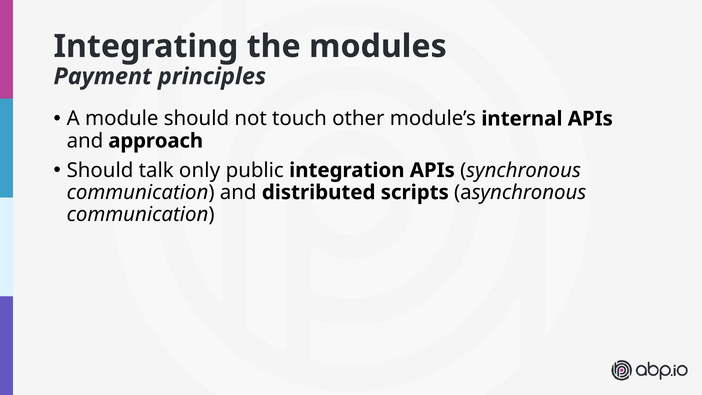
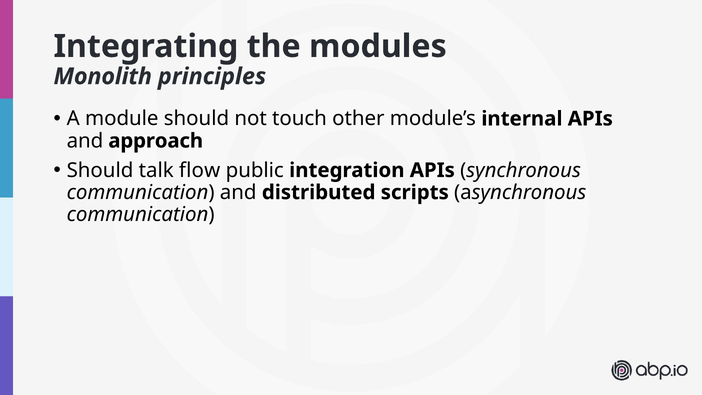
Payment: Payment -> Monolith
only: only -> flow
